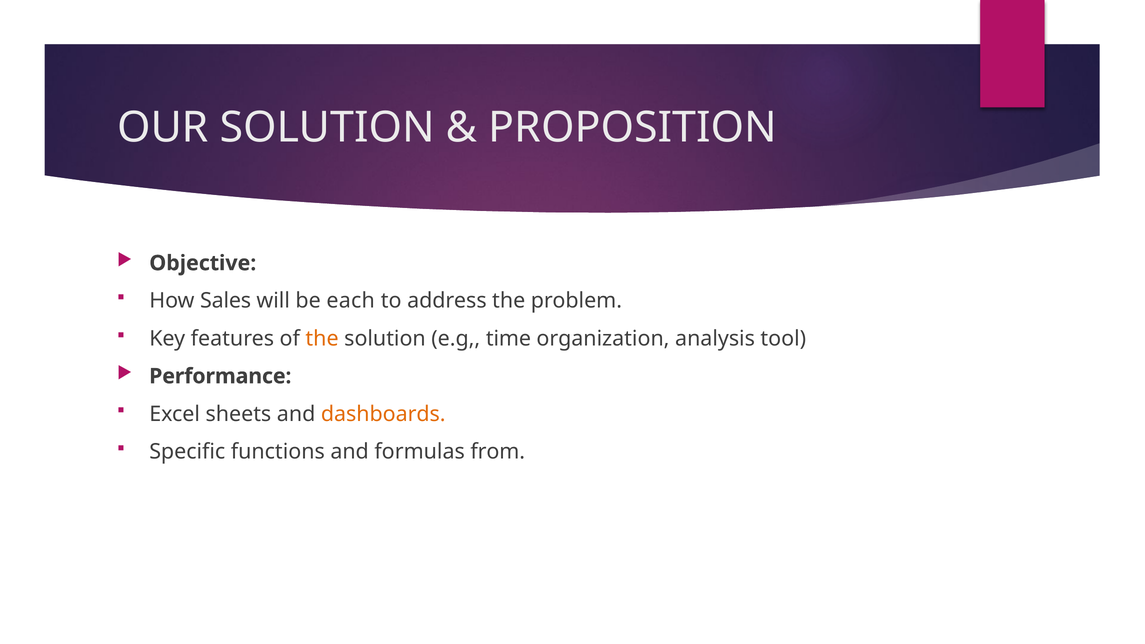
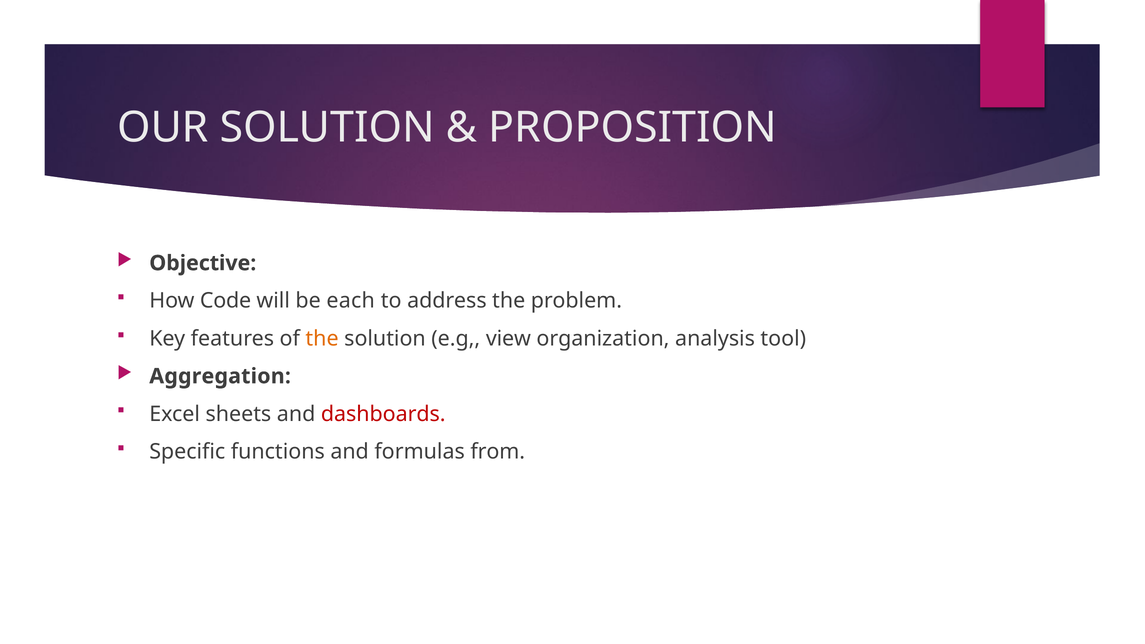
Sales: Sales -> Code
time: time -> view
Performance: Performance -> Aggregation
dashboards colour: orange -> red
